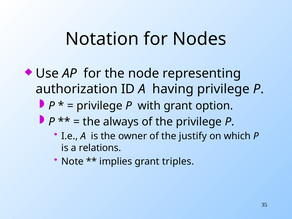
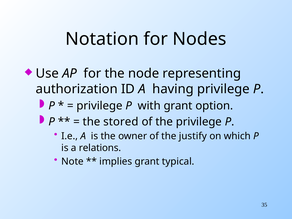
always: always -> stored
triples: triples -> typical
